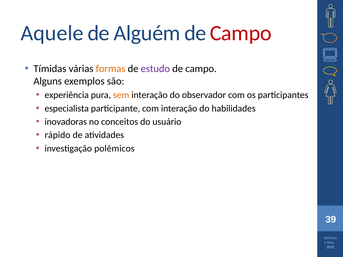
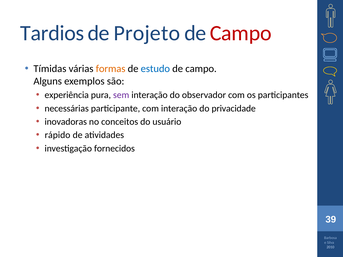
Aquele: Aquele -> Tardios
Alguém: Alguém -> Projeto
estudo colour: purple -> blue
sem colour: orange -> purple
especialista: especialista -> necessárias
habilidades: habilidades -> privacidade
polêmicos: polêmicos -> fornecidos
